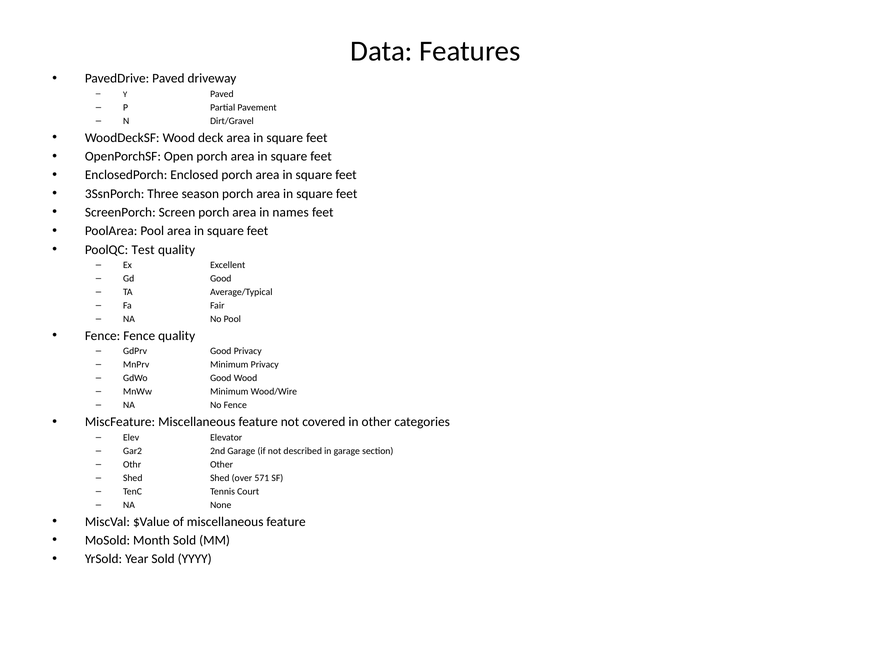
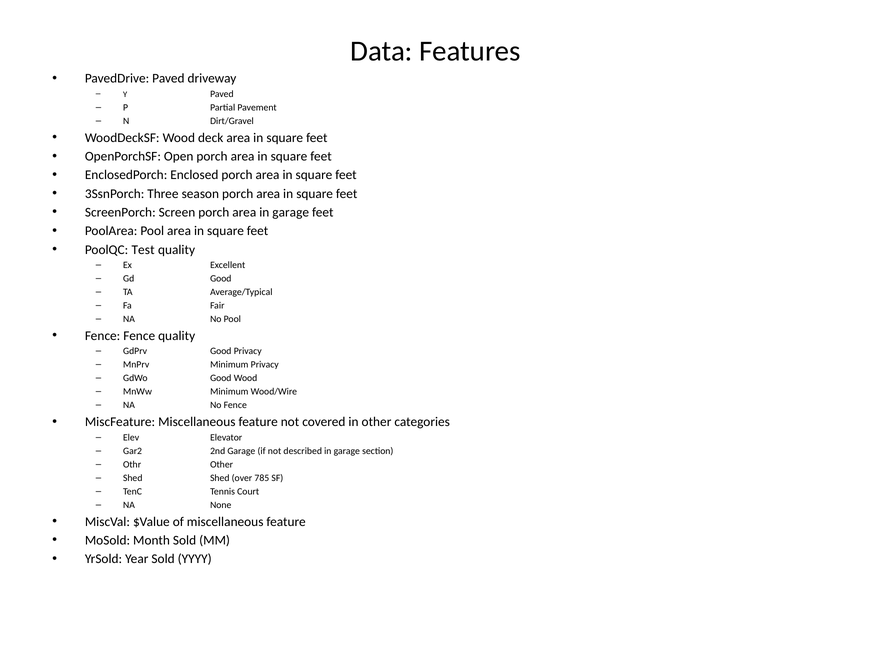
area in names: names -> garage
571: 571 -> 785
